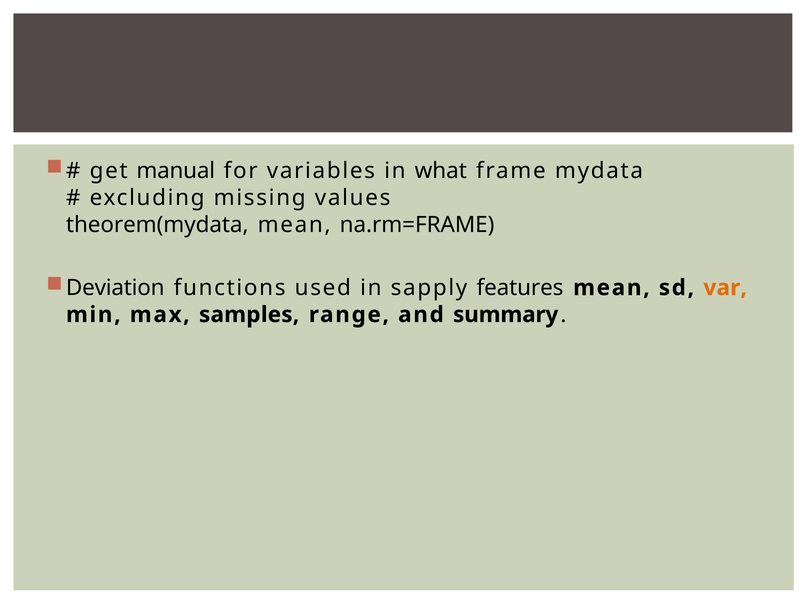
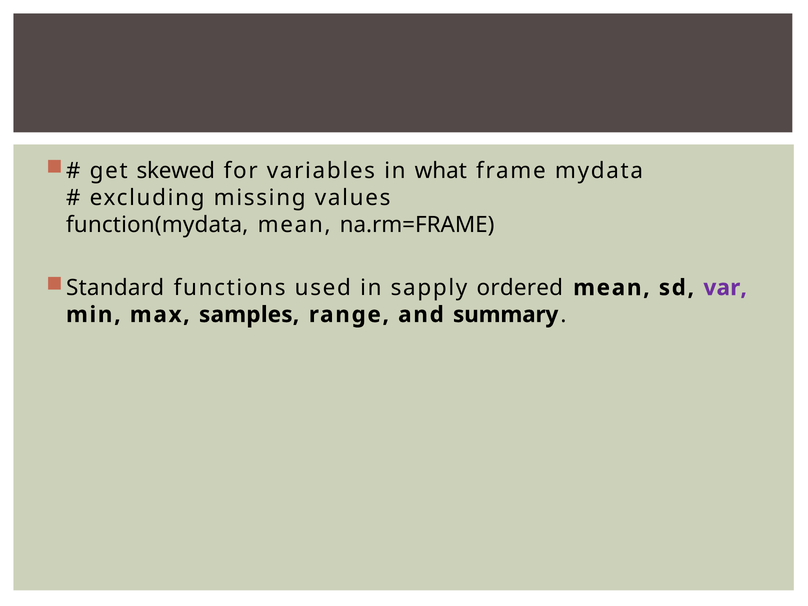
manual: manual -> skewed
theorem(mydata: theorem(mydata -> function(mydata
Deviation: Deviation -> Standard
features: features -> ordered
var colour: orange -> purple
